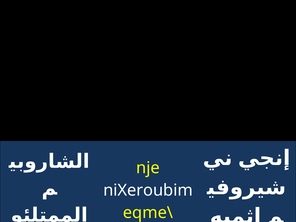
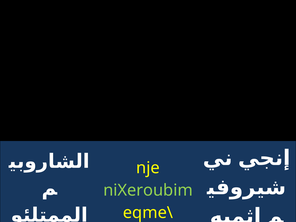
niXeroubim colour: white -> light green
